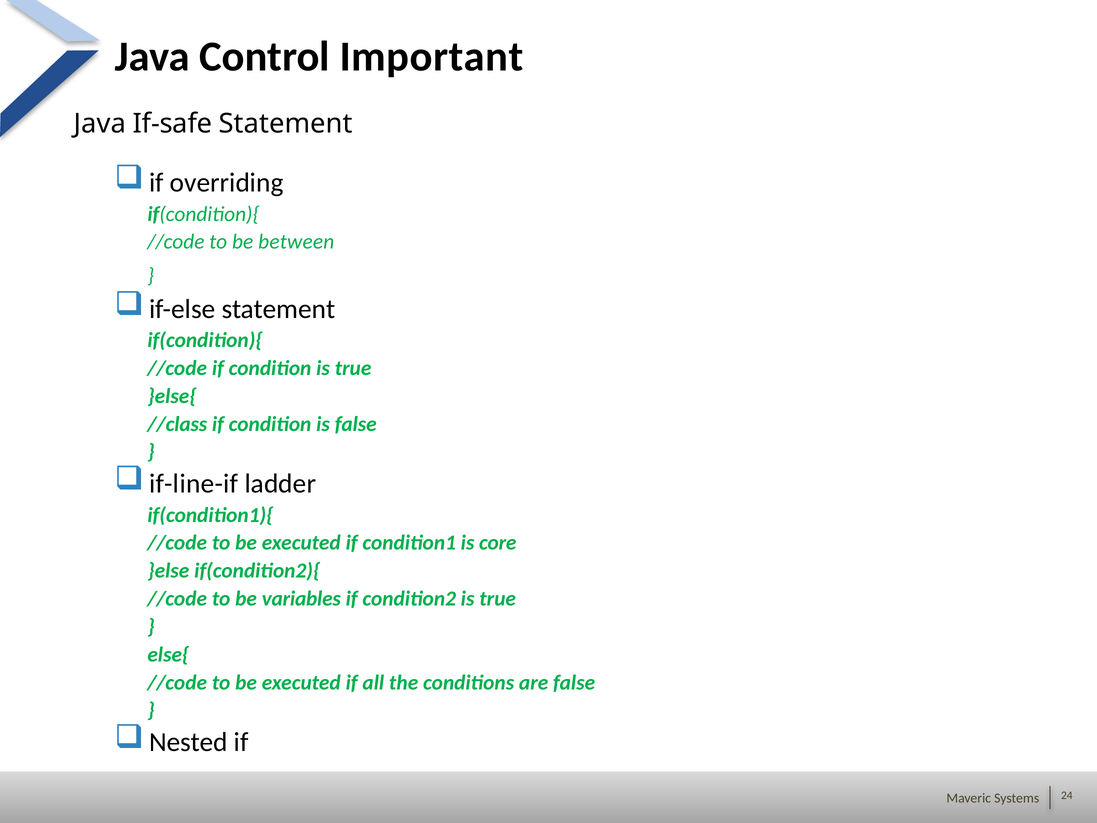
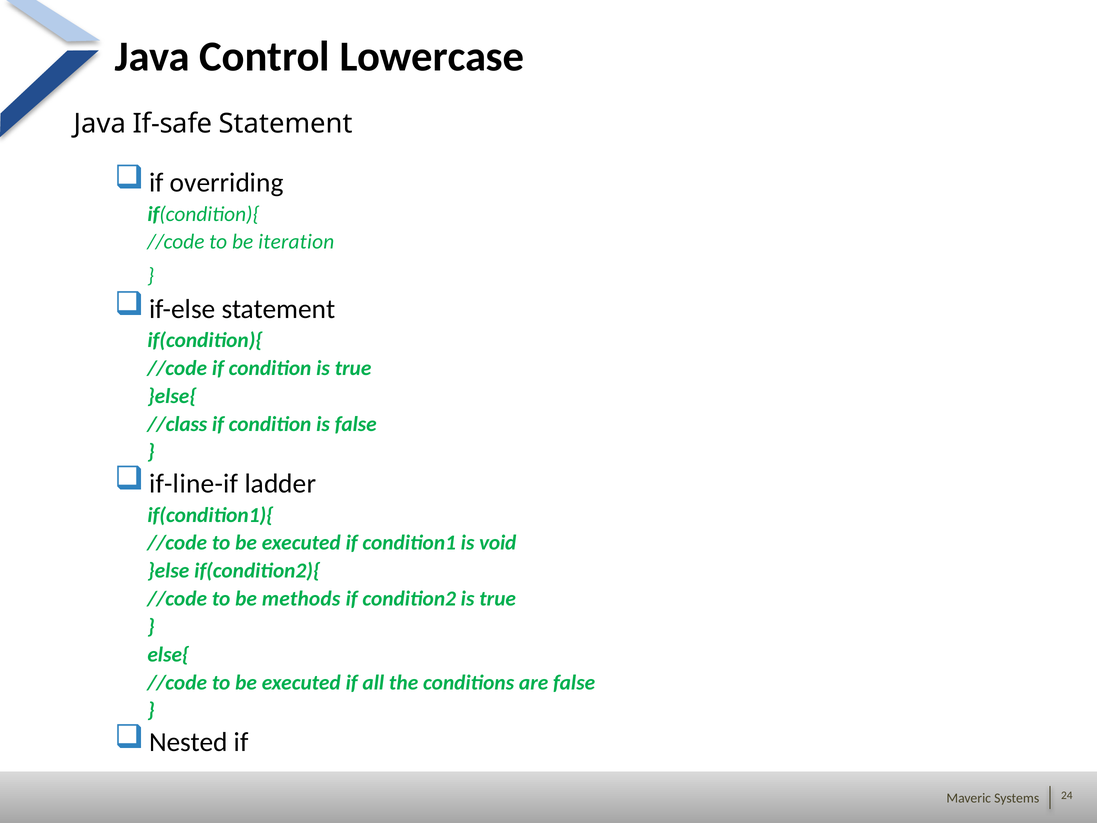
Important: Important -> Lowercase
between: between -> iteration
core: core -> void
variables: variables -> methods
